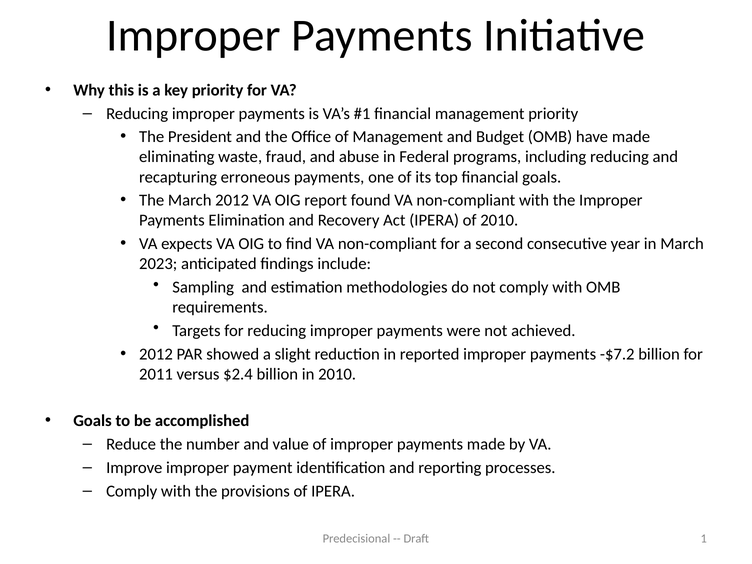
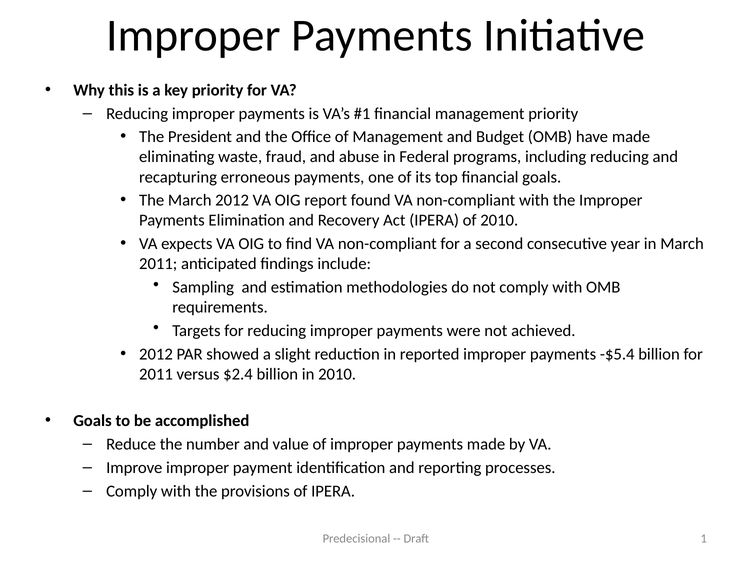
2023 at (158, 264): 2023 -> 2011
-$7.2: -$7.2 -> -$5.4
